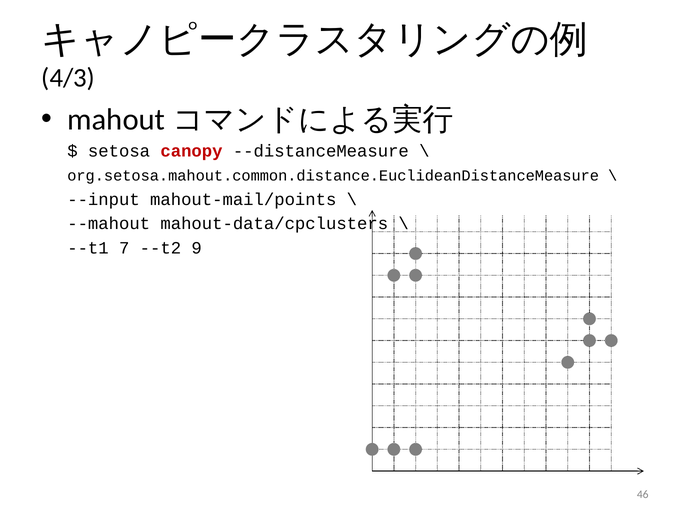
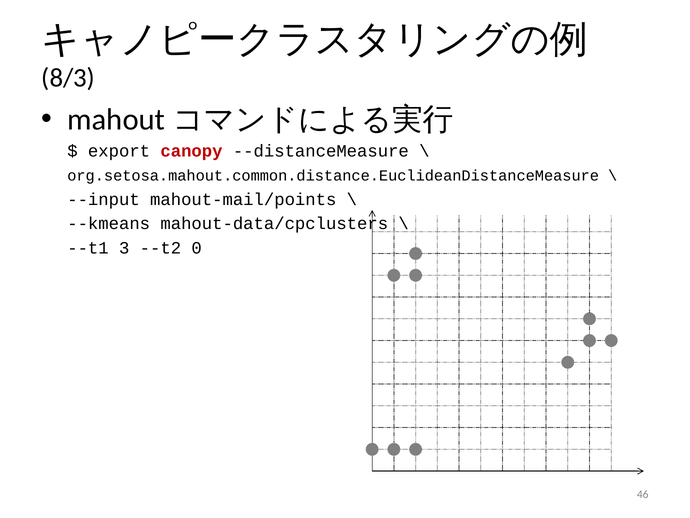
4/3: 4/3 -> 8/3
setosa: setosa -> export
--mahout: --mahout -> --kmeans
7: 7 -> 3
9: 9 -> 0
